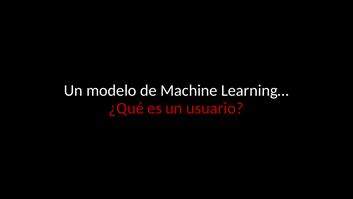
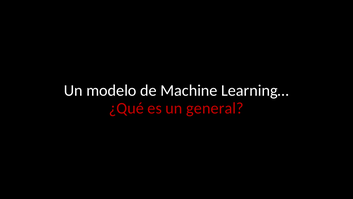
usuario: usuario -> general
